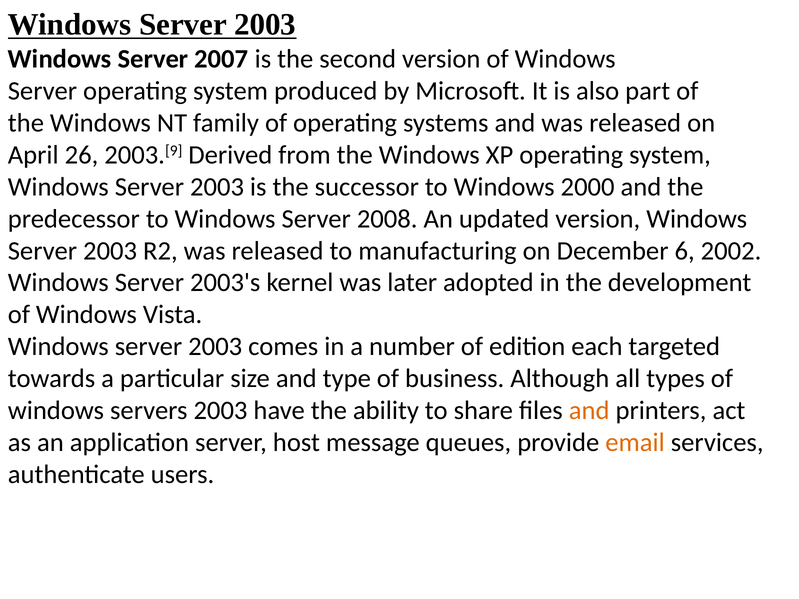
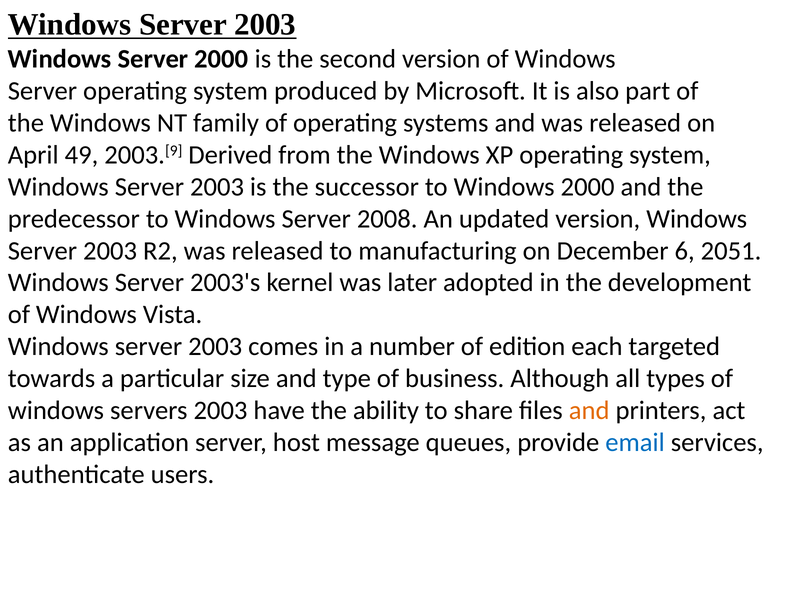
Server 2007: 2007 -> 2000
26: 26 -> 49
2002: 2002 -> 2051
email colour: orange -> blue
